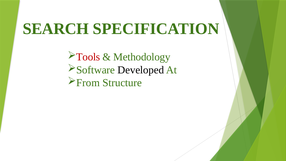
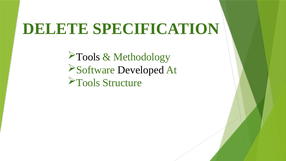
SEARCH: SEARCH -> DELETE
Tools at (88, 57) colour: red -> black
From at (88, 83): From -> Tools
